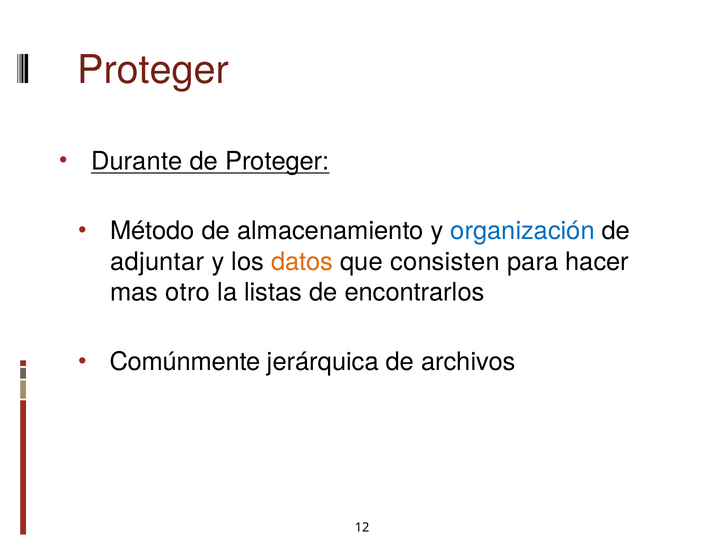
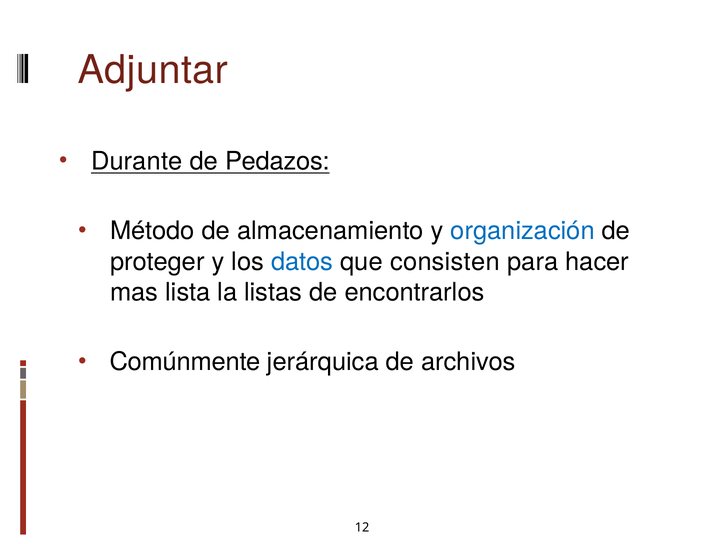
Proteger at (153, 70): Proteger -> Adjuntar
de Proteger: Proteger -> Pedazos
adjuntar: adjuntar -> proteger
datos colour: orange -> blue
otro: otro -> lista
